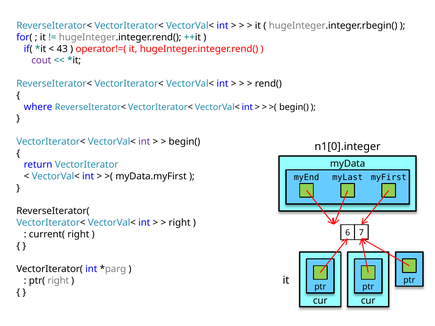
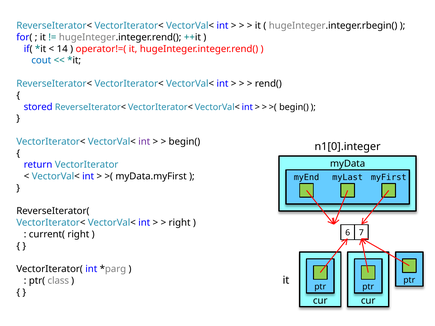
43: 43 -> 14
cout colour: purple -> blue
where: where -> stored
ptr( right: right -> class
